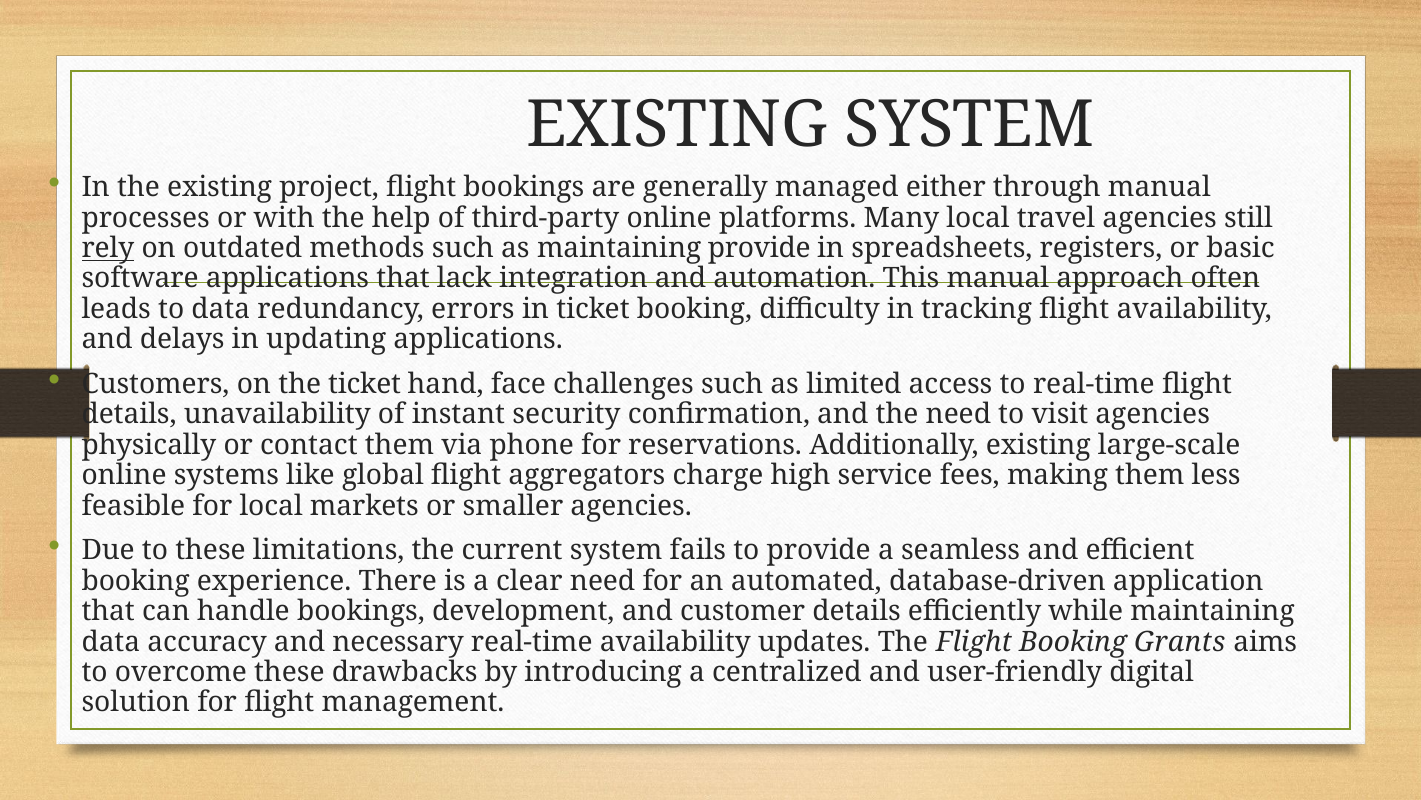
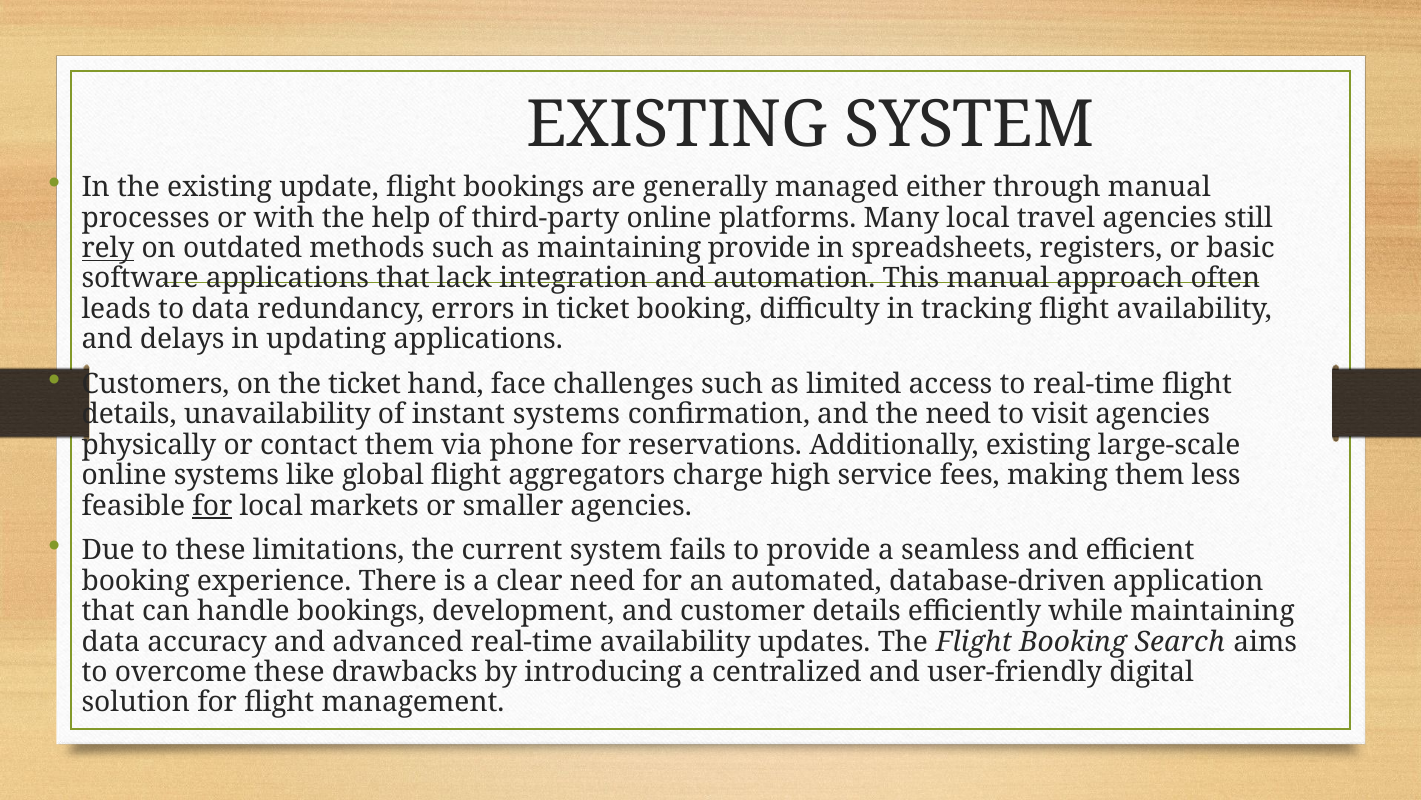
project: project -> update
instant security: security -> systems
for at (212, 505) underline: none -> present
necessary: necessary -> advanced
Grants: Grants -> Search
